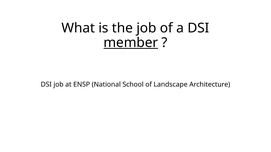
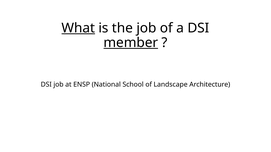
What underline: none -> present
